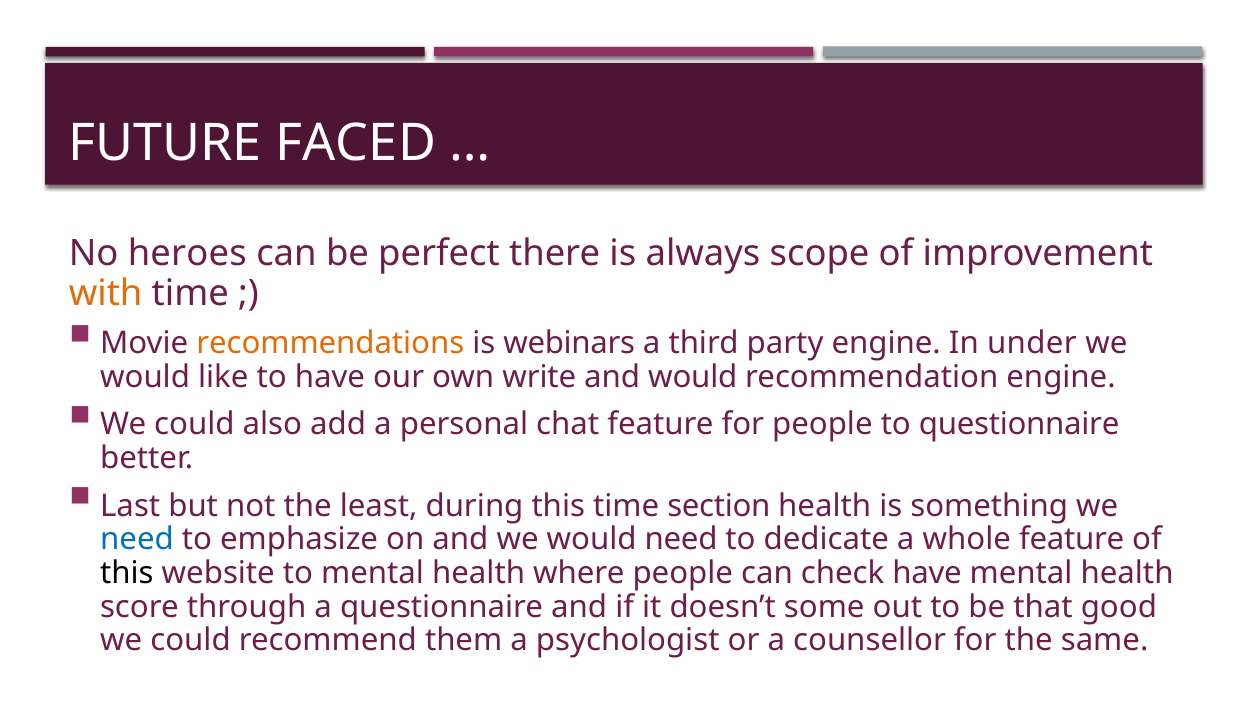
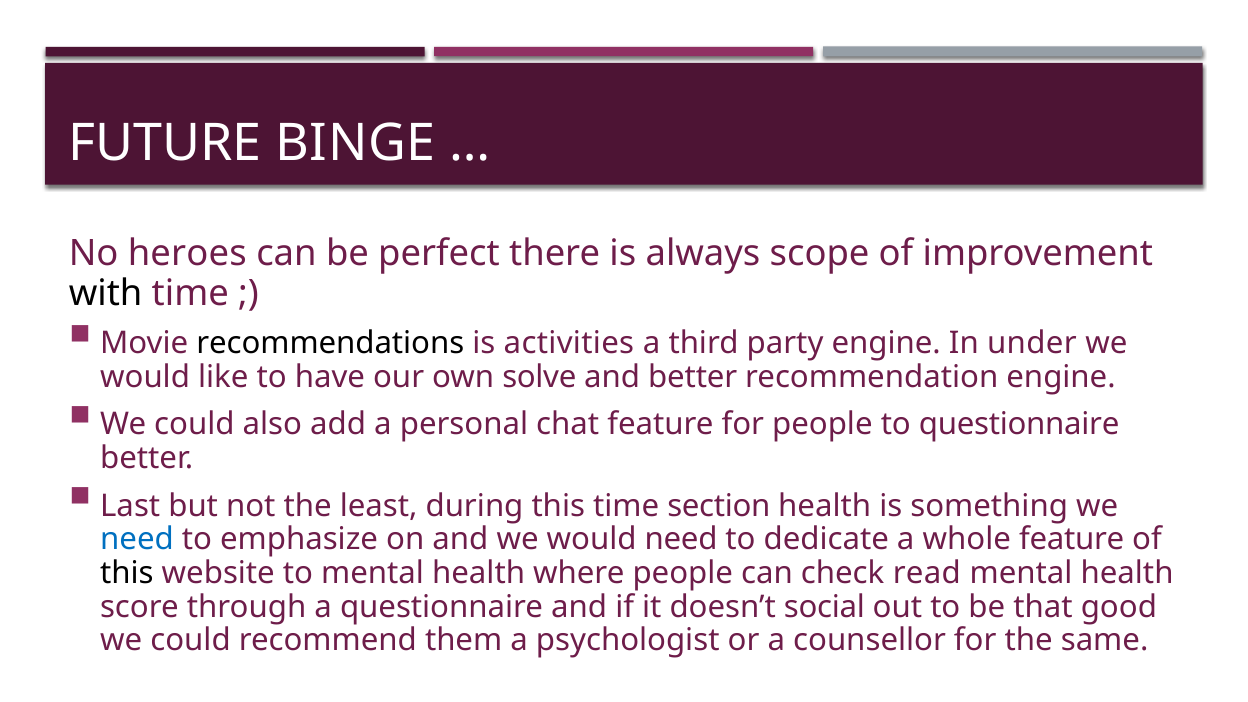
FACED: FACED -> BINGE
with colour: orange -> black
recommendations colour: orange -> black
webinars: webinars -> activities
write: write -> solve
and would: would -> better
check have: have -> read
some: some -> social
